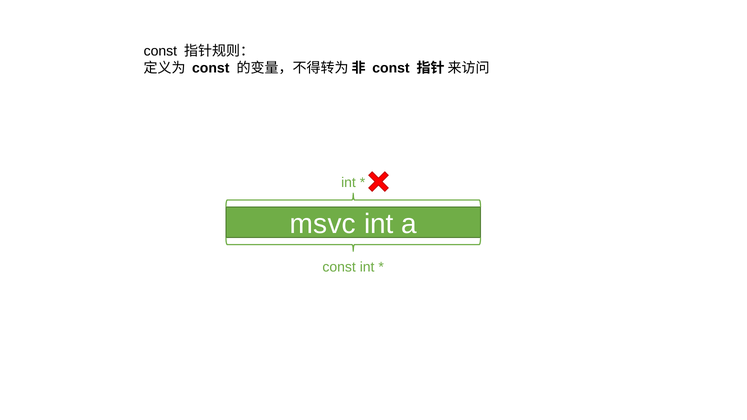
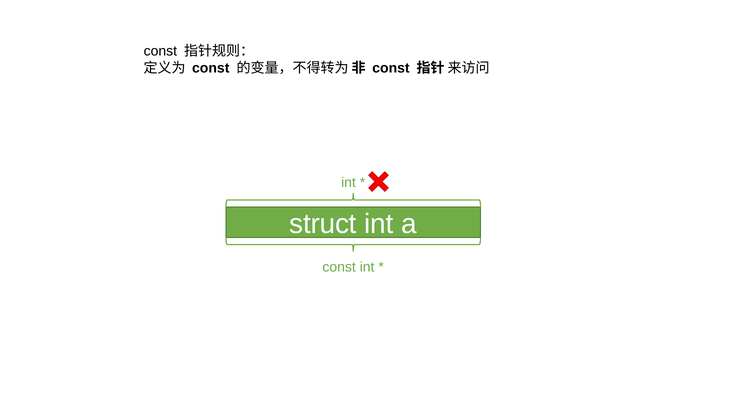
msvc: msvc -> struct
